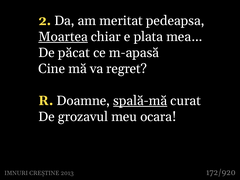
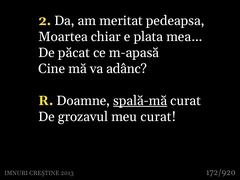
Moartea underline: present -> none
regret: regret -> adânc
meu ocara: ocara -> curat
